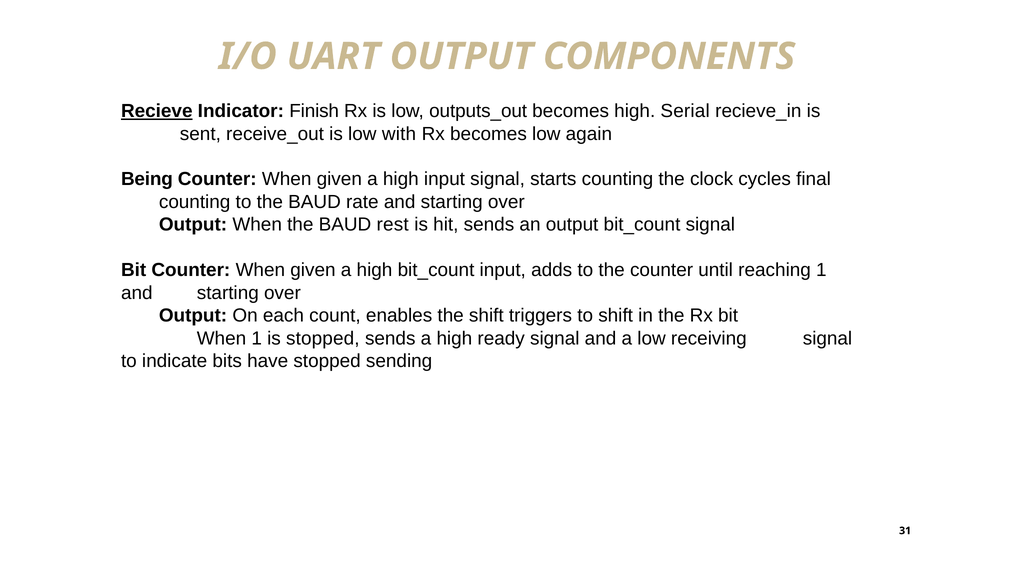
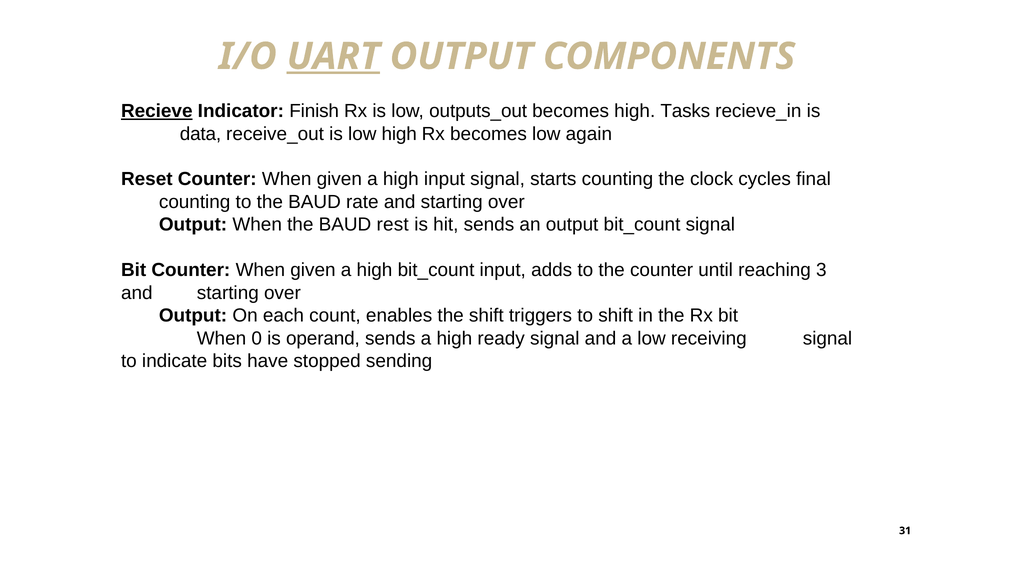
UART underline: none -> present
Serial: Serial -> Tasks
sent: sent -> data
low with: with -> high
Being: Being -> Reset
reaching 1: 1 -> 3
When 1: 1 -> 0
is stopped: stopped -> operand
